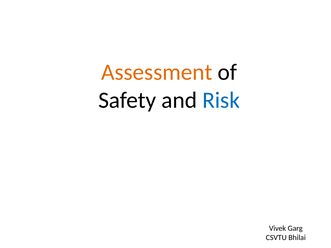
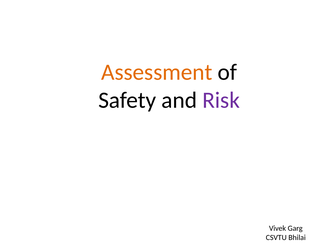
Risk colour: blue -> purple
